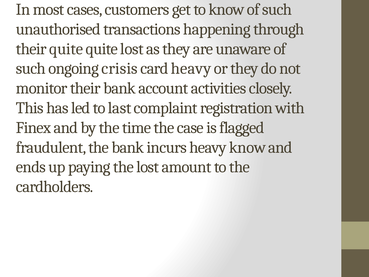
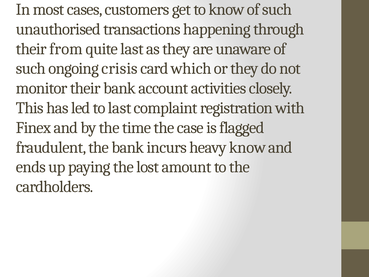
their quite: quite -> from
quite lost: lost -> last
card heavy: heavy -> which
